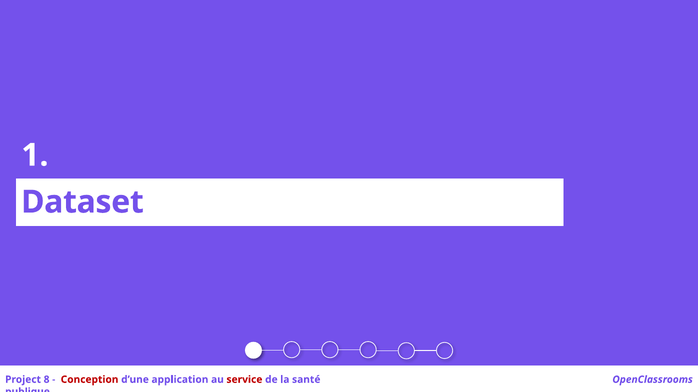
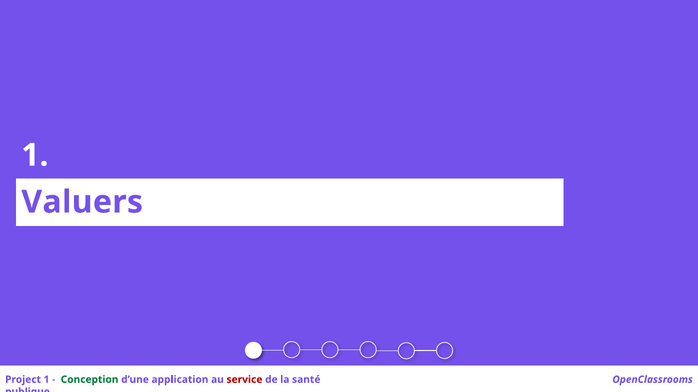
Dataset: Dataset -> Valuers
Project 8: 8 -> 1
Conception colour: red -> green
